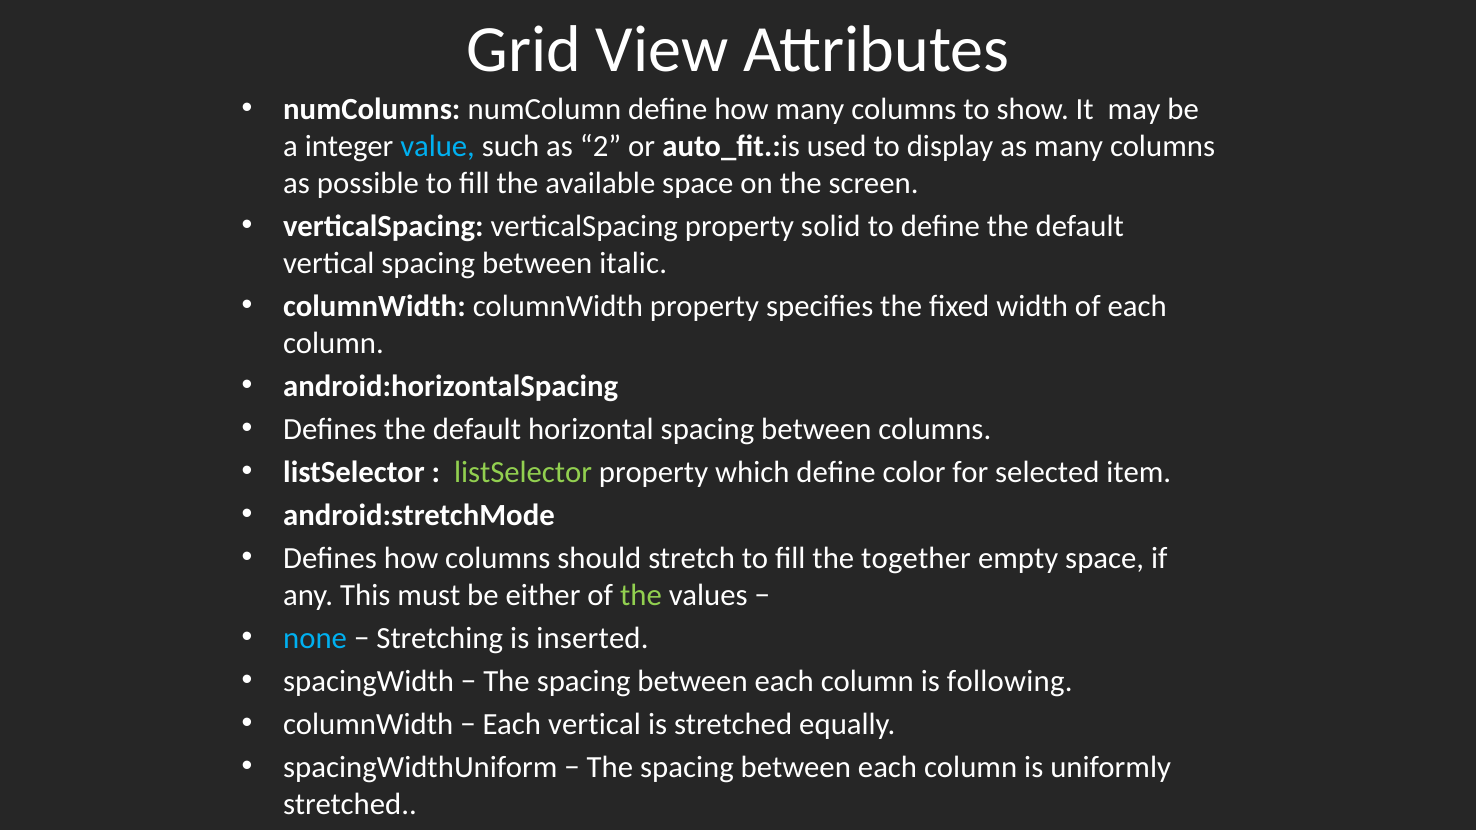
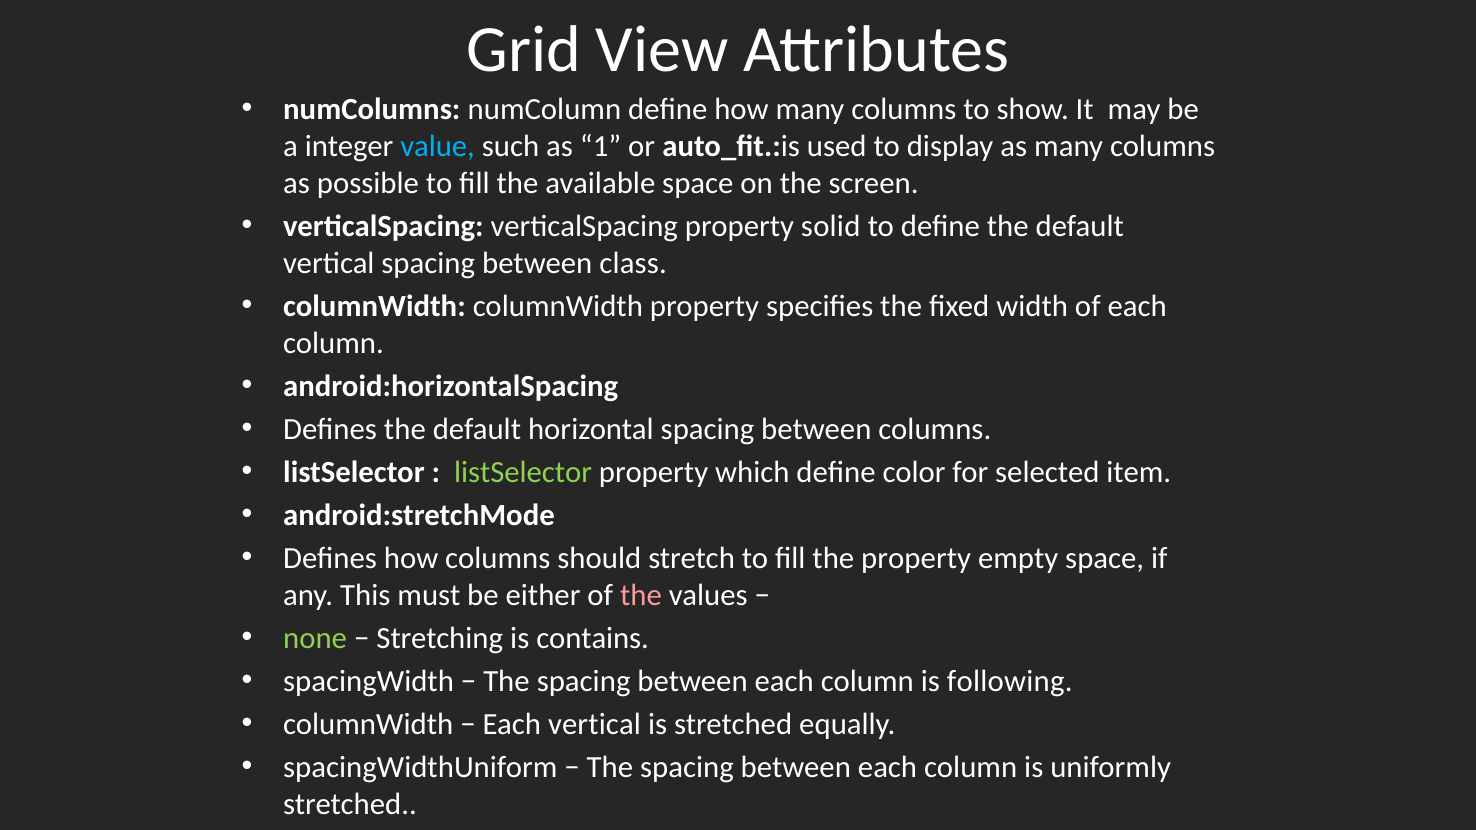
2: 2 -> 1
italic: italic -> class
the together: together -> property
the at (641, 595) colour: light green -> pink
none colour: light blue -> light green
inserted: inserted -> contains
